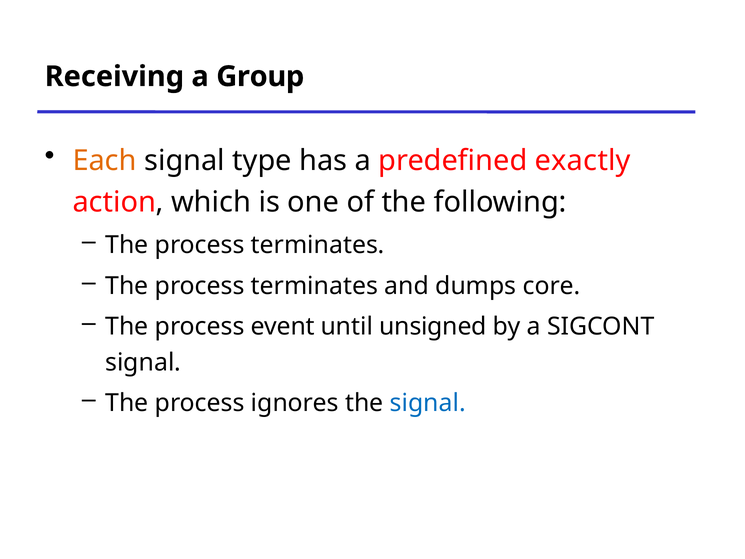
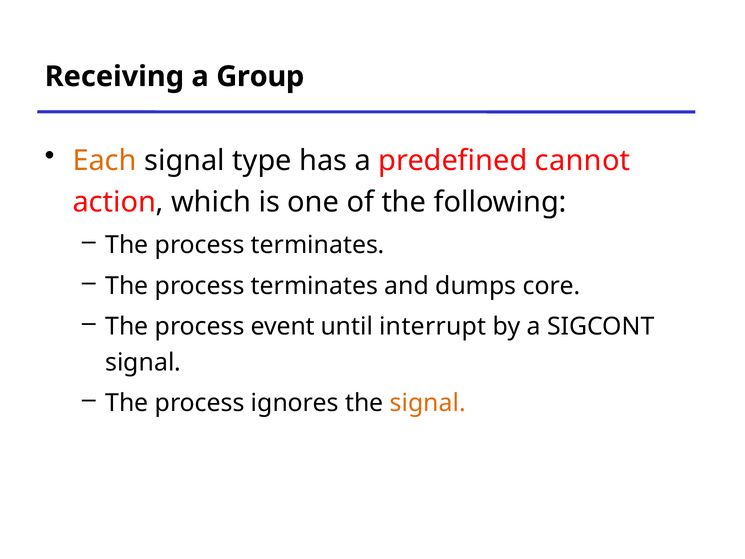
exactly: exactly -> cannot
unsigned: unsigned -> interrupt
signal at (428, 403) colour: blue -> orange
